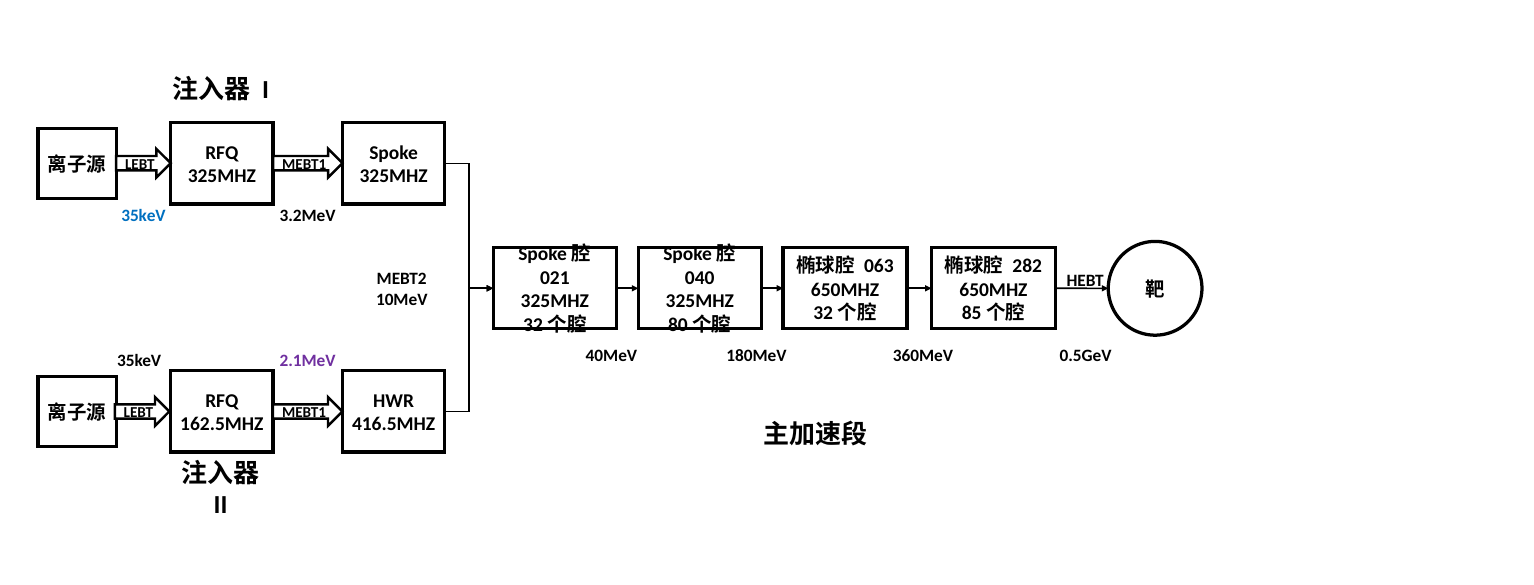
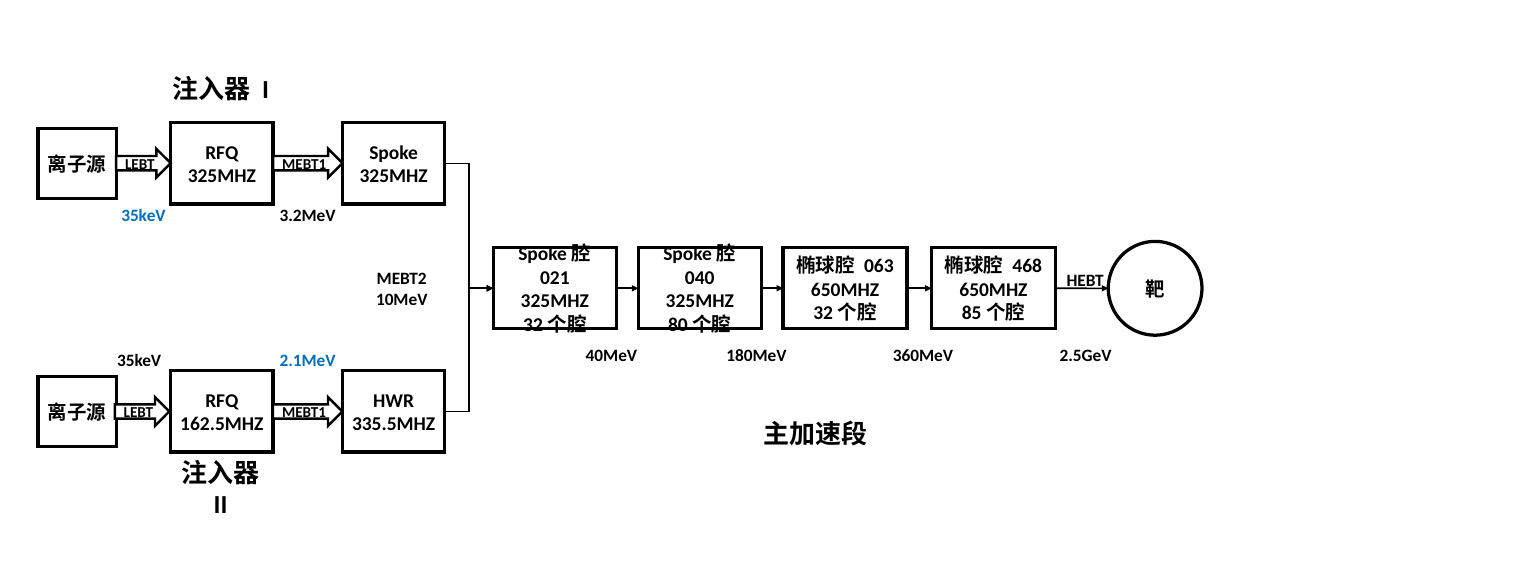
282: 282 -> 468
0.5GeV: 0.5GeV -> 2.5GeV
2.1MeV colour: purple -> blue
416.5MHZ: 416.5MHZ -> 335.5MHZ
